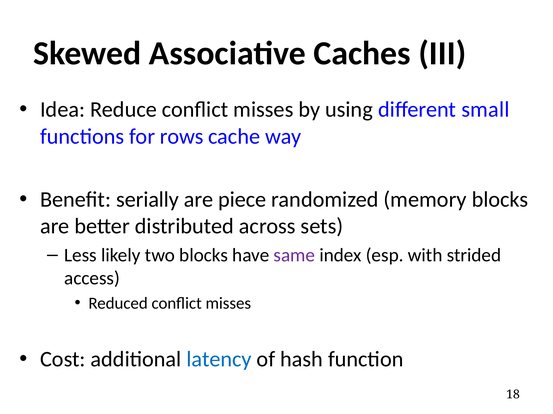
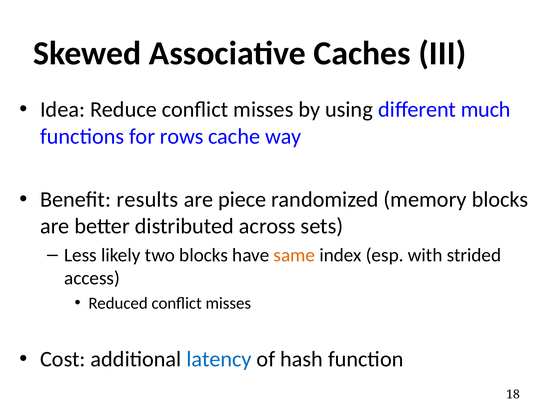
small: small -> much
serially: serially -> results
same colour: purple -> orange
